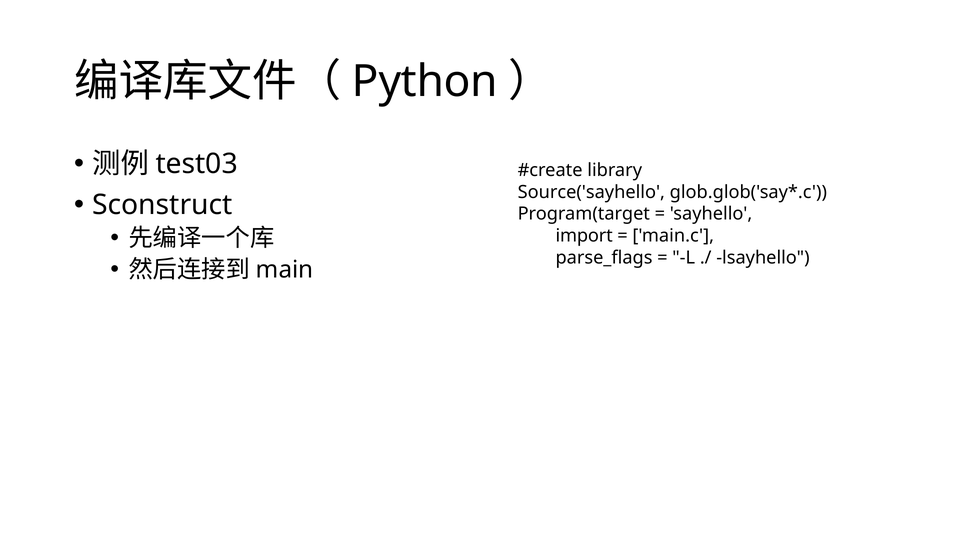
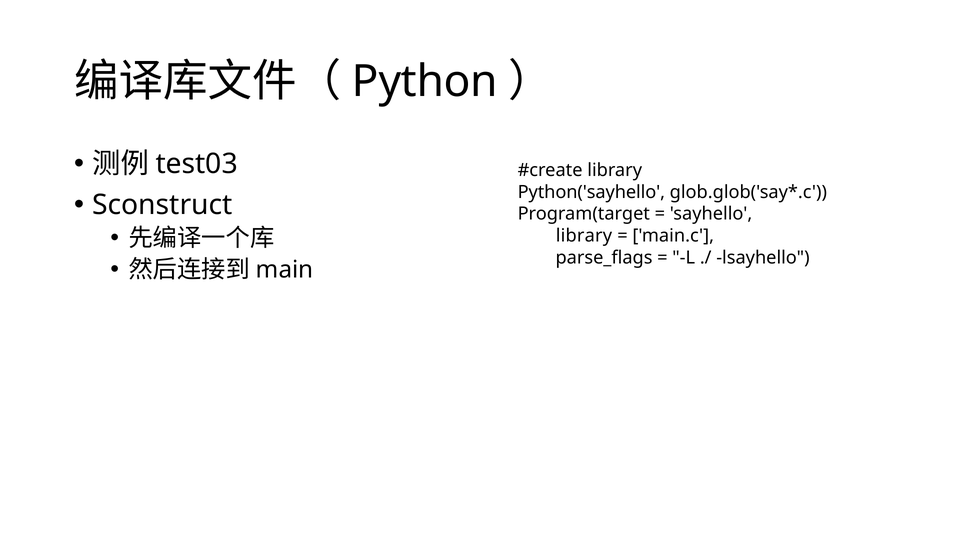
Source('sayhello: Source('sayhello -> Python('sayhello
import at (584, 236): import -> library
